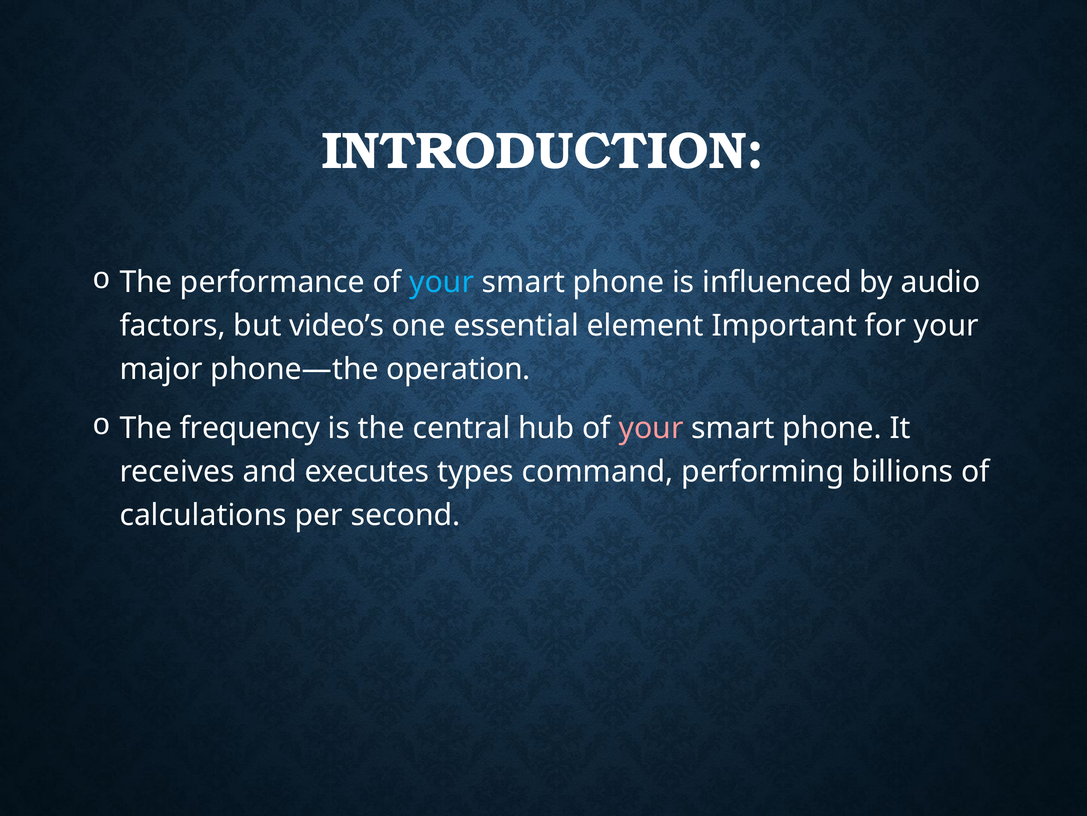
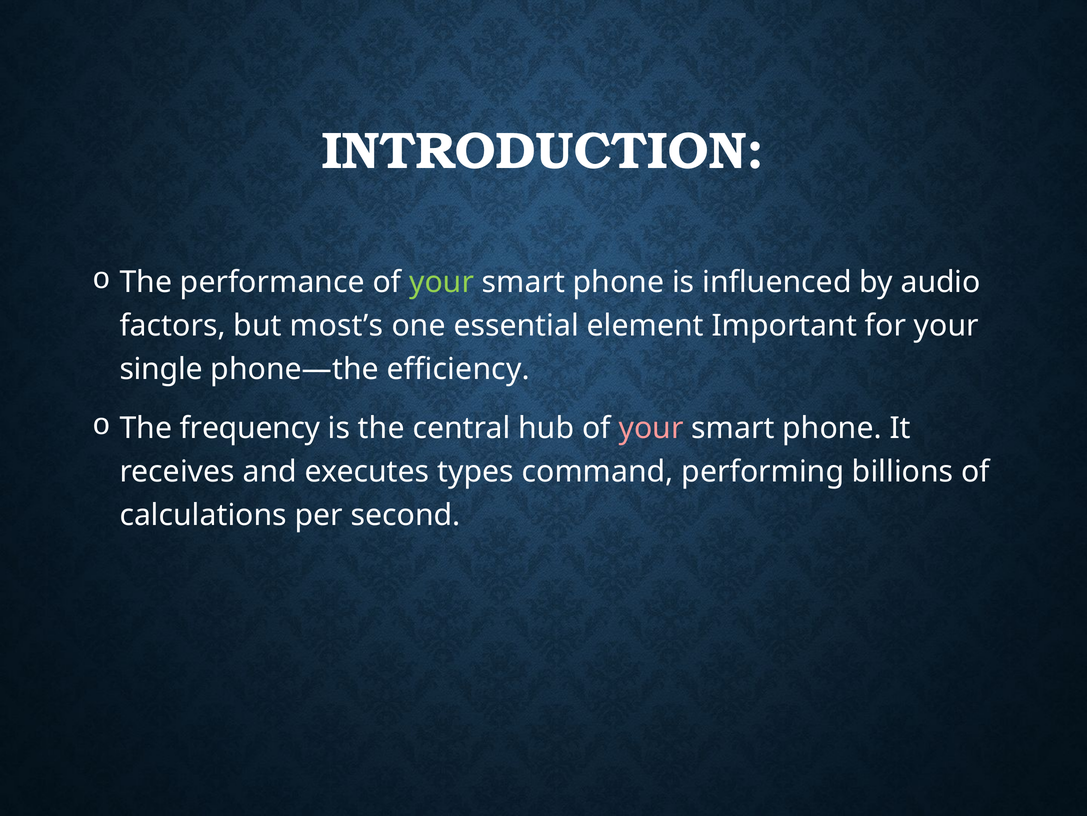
your at (442, 282) colour: light blue -> light green
video’s: video’s -> most’s
major: major -> single
operation: operation -> efficiency
